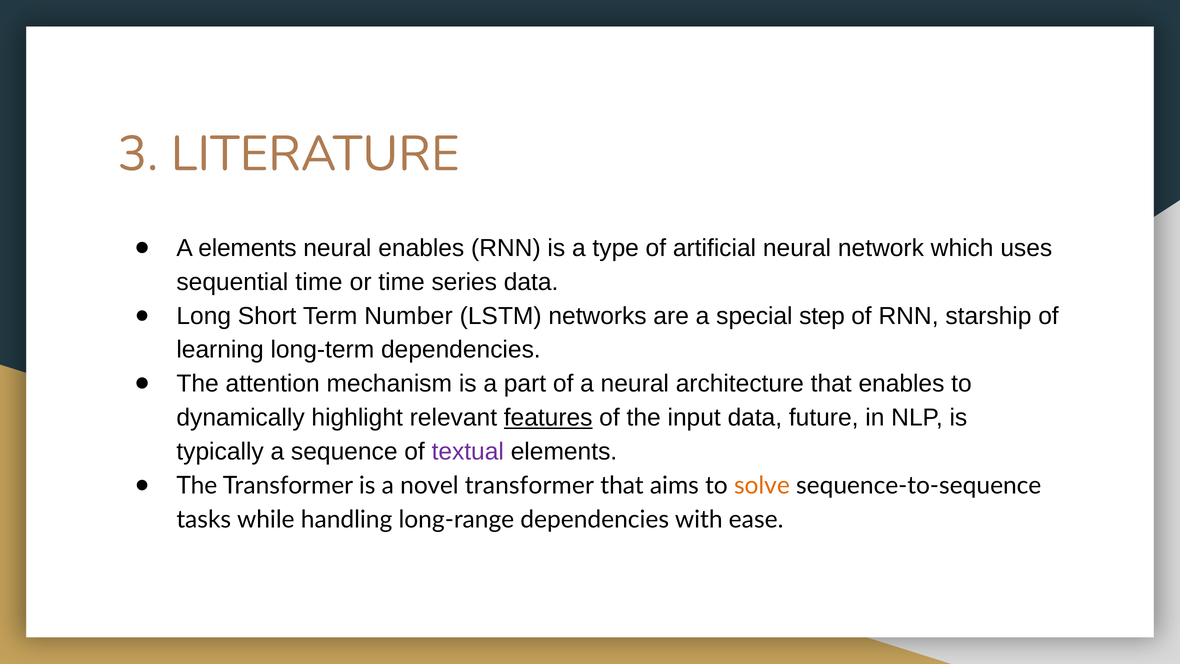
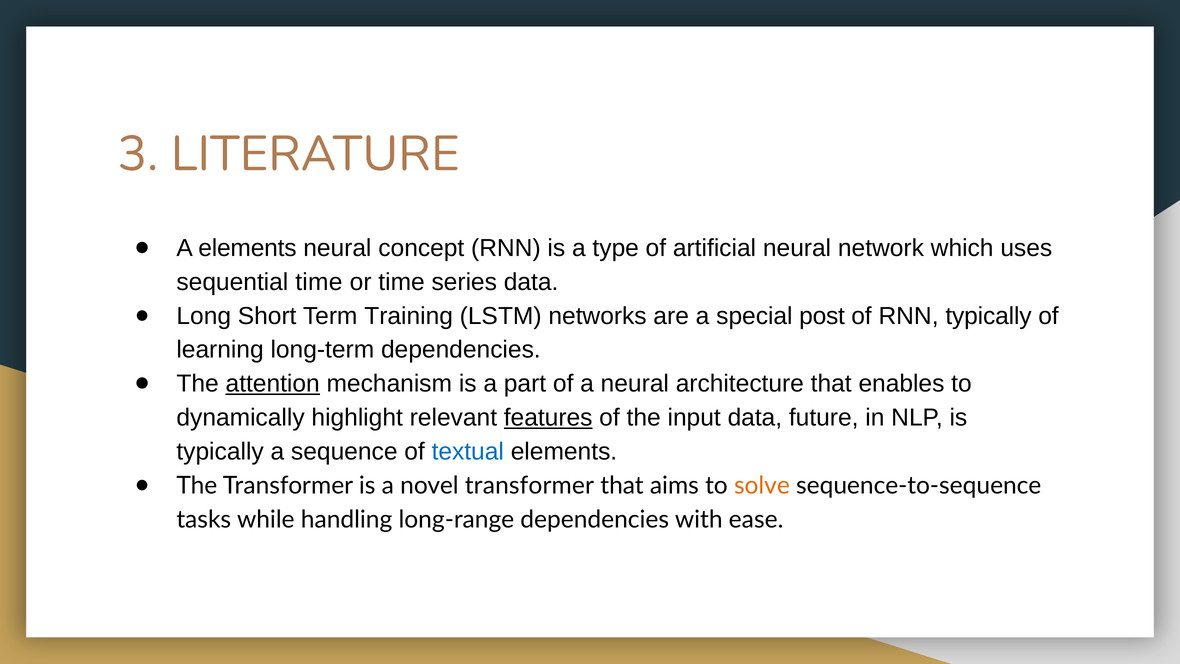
neural enables: enables -> concept
Number: Number -> Training
step: step -> post
RNN starship: starship -> typically
attention underline: none -> present
textual colour: purple -> blue
